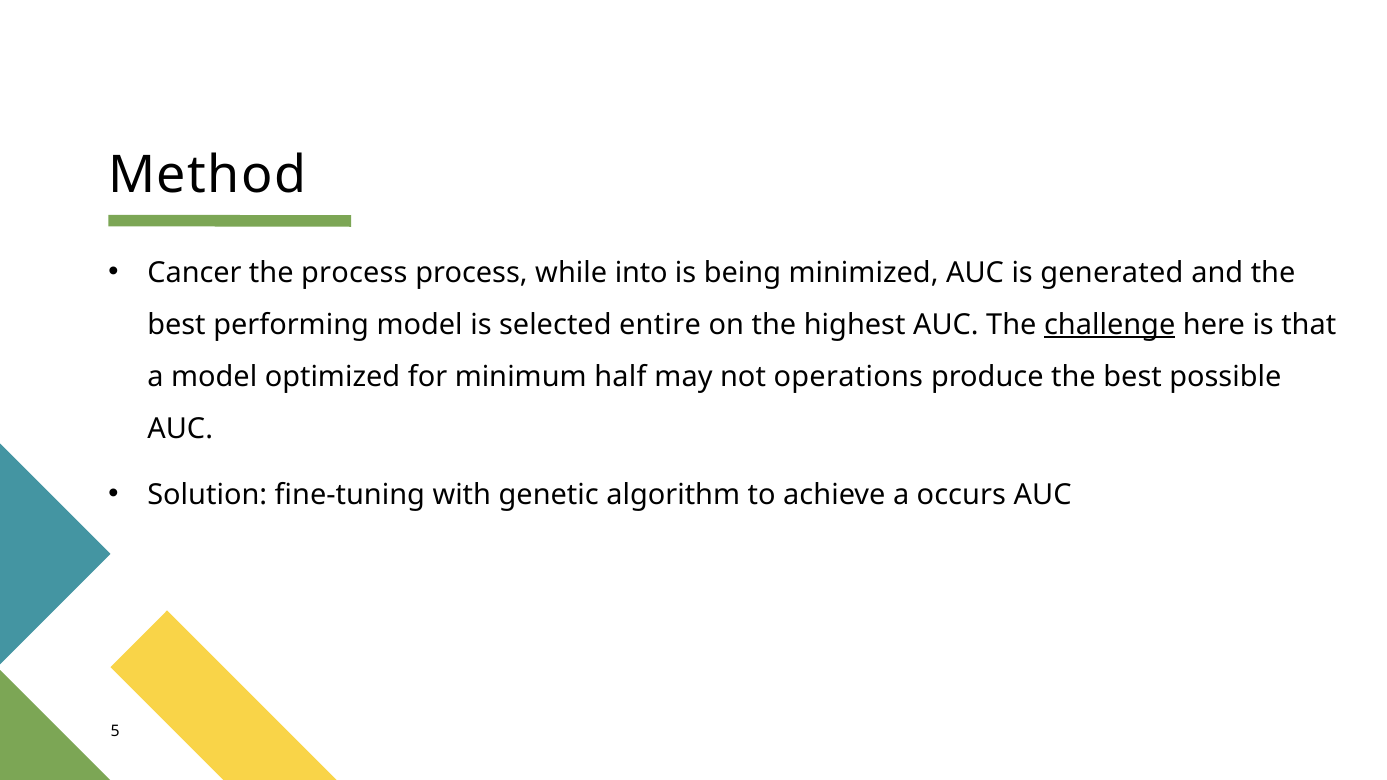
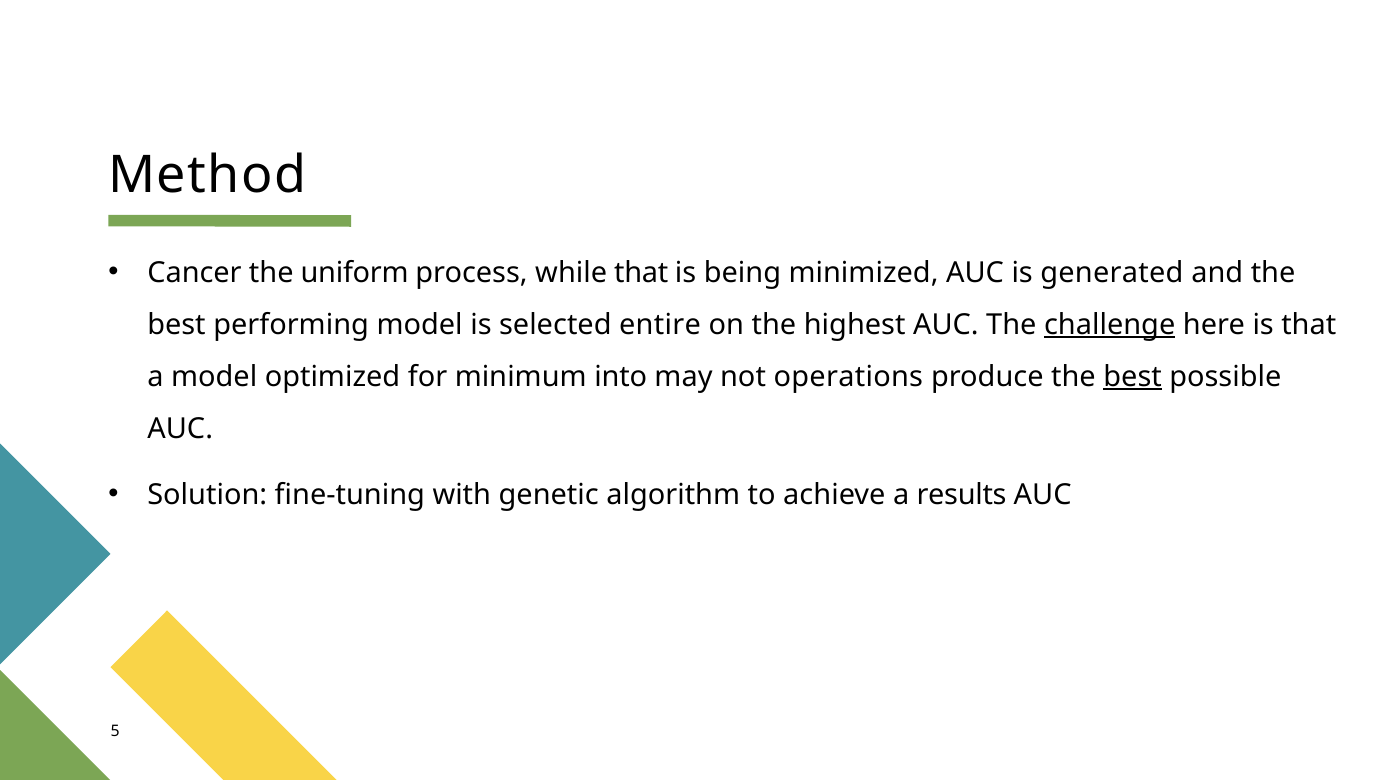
the process: process -> uniform
while into: into -> that
half: half -> into
best at (1133, 377) underline: none -> present
occurs: occurs -> results
